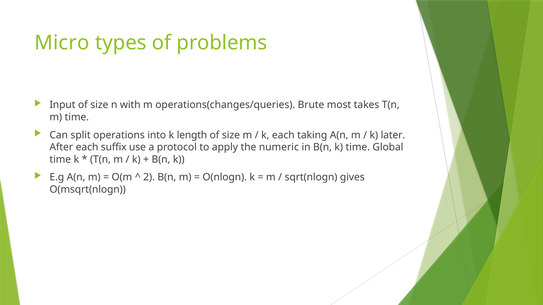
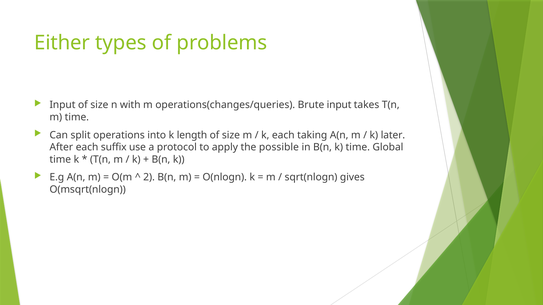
Micro: Micro -> Either
Brute most: most -> input
numeric: numeric -> possible
